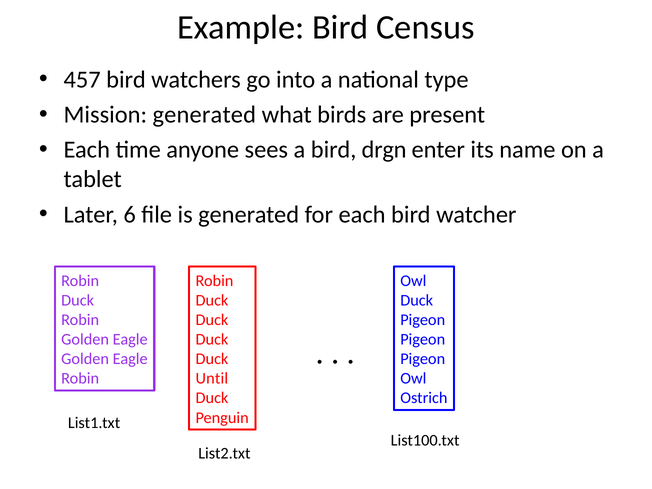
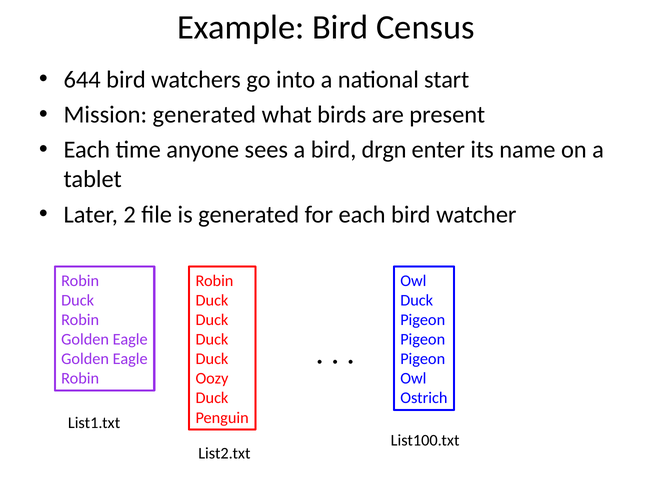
457: 457 -> 644
type: type -> start
6: 6 -> 2
Until: Until -> Oozy
